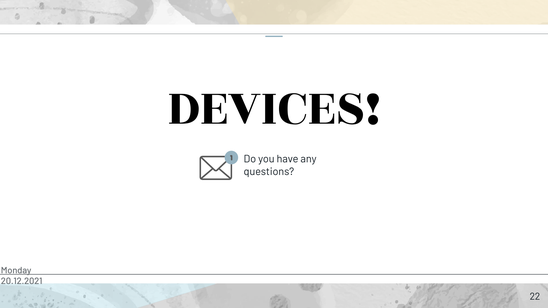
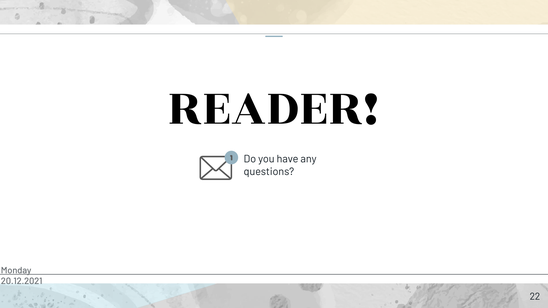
DEVICES: DEVICES -> READER
